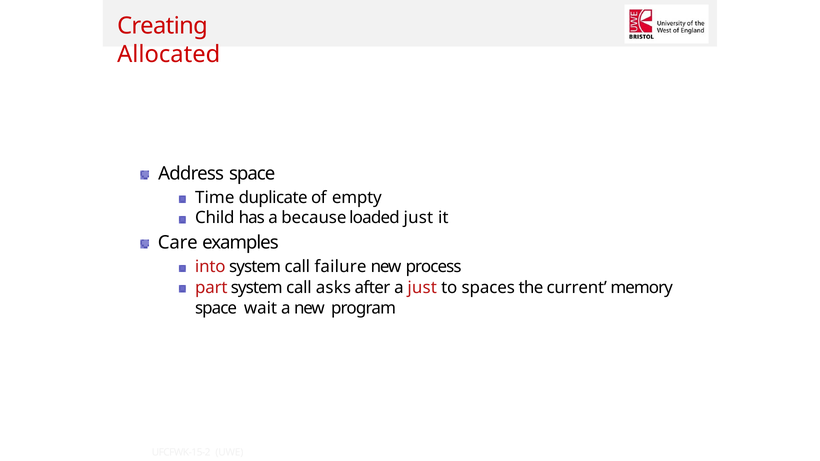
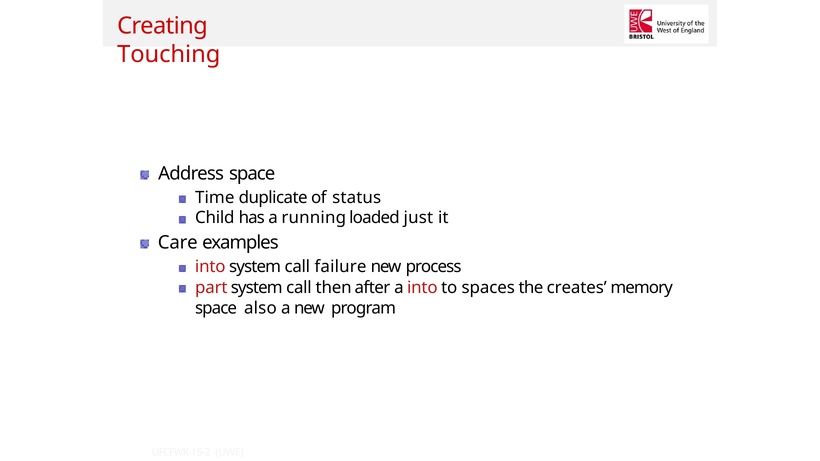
Allocated: Allocated -> Touching
empty: empty -> status
because: because -> running
asks: asks -> then
a just: just -> into
current: current -> creates
wait: wait -> also
